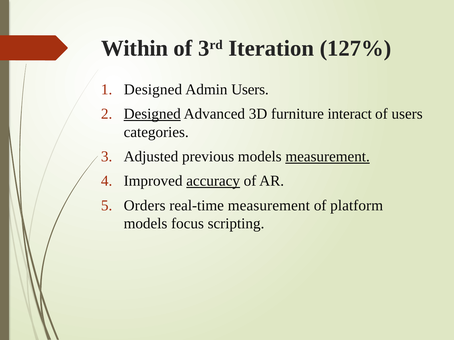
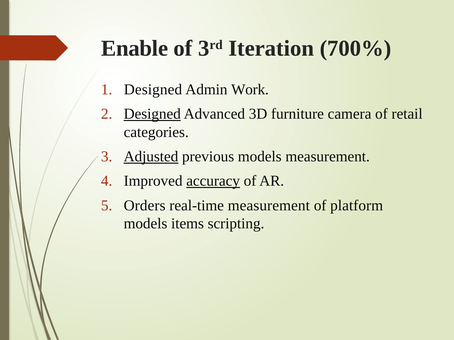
Within: Within -> Enable
127%: 127% -> 700%
Admin Users: Users -> Work
interact: interact -> camera
of users: users -> retail
Adjusted underline: none -> present
measurement at (328, 157) underline: present -> none
focus: focus -> items
